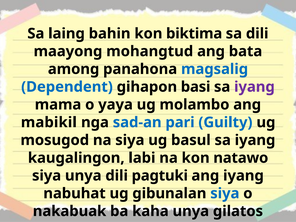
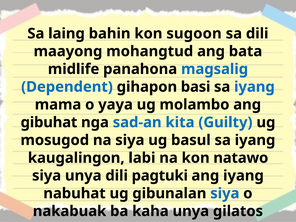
biktima: biktima -> sugoon
among: among -> midlife
iyang at (254, 87) colour: purple -> blue
mabikil: mabikil -> gibuhat
pari: pari -> kita
